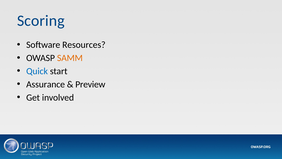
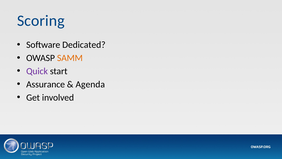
Resources: Resources -> Dedicated
Quick colour: blue -> purple
Preview: Preview -> Agenda
